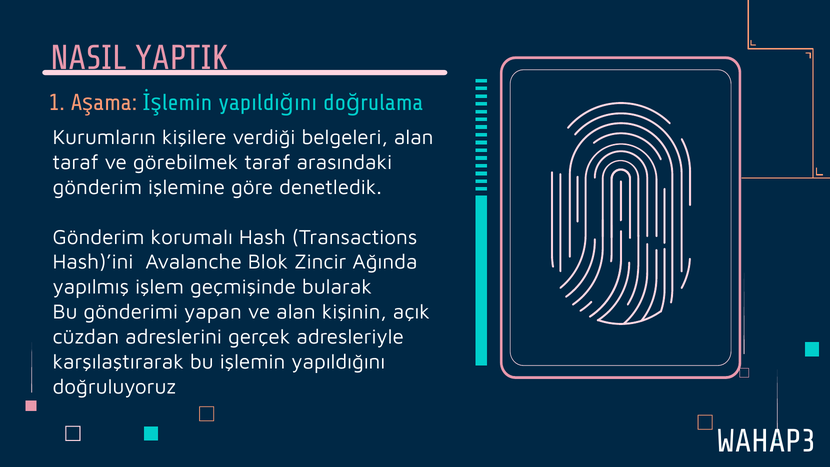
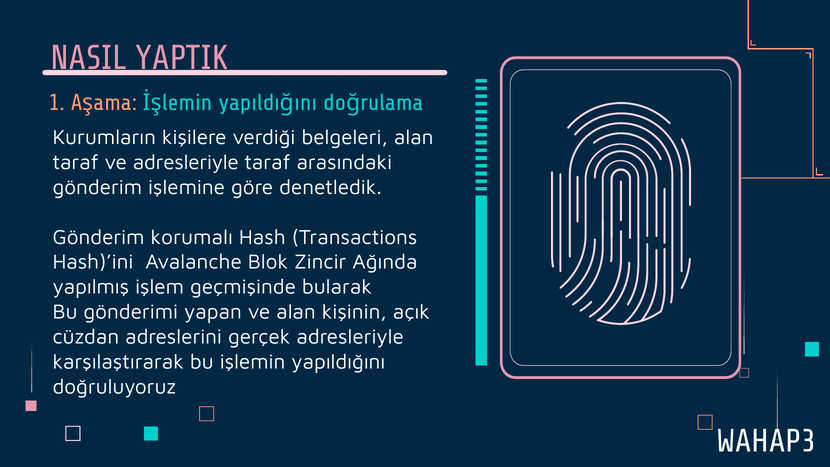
ve görebilmek: görebilmek -> adresleriyle
